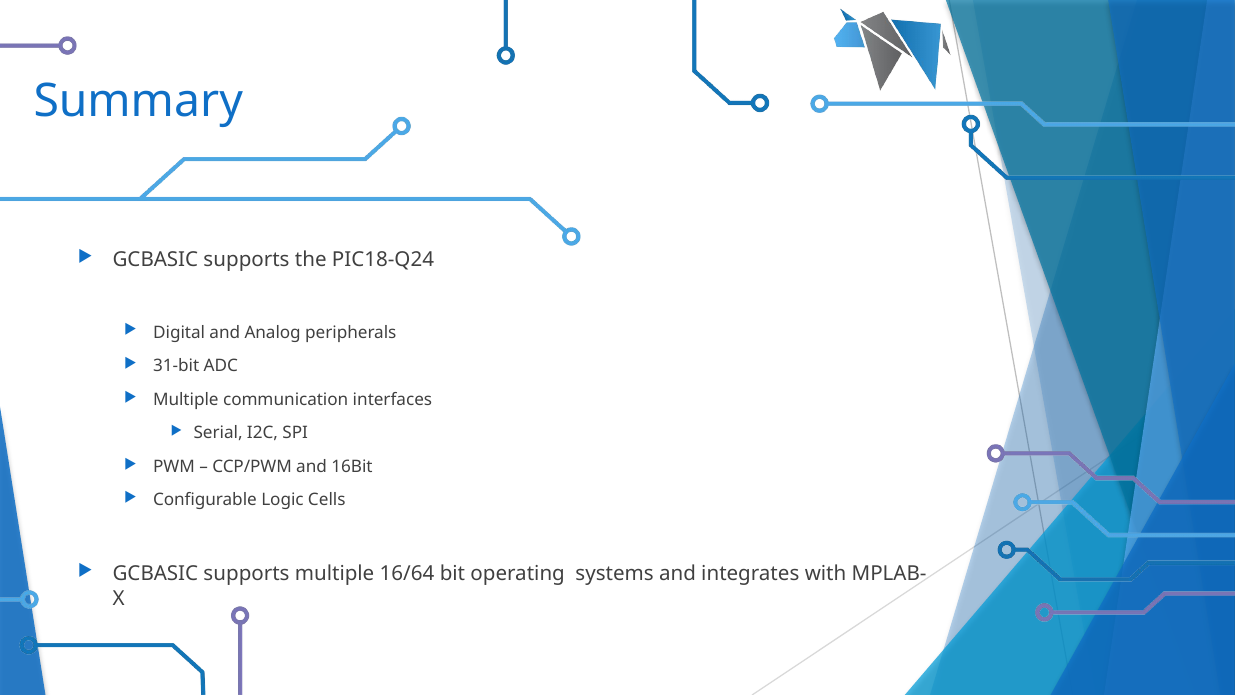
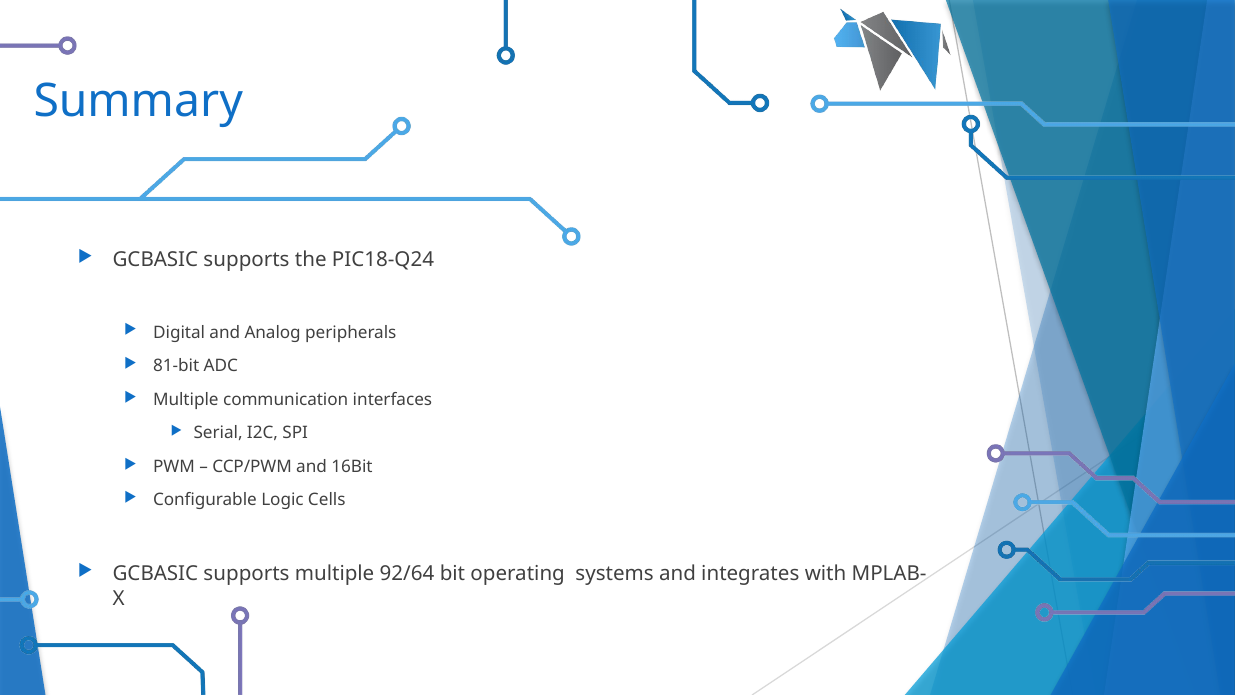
31-bit: 31-bit -> 81-bit
16/64: 16/64 -> 92/64
